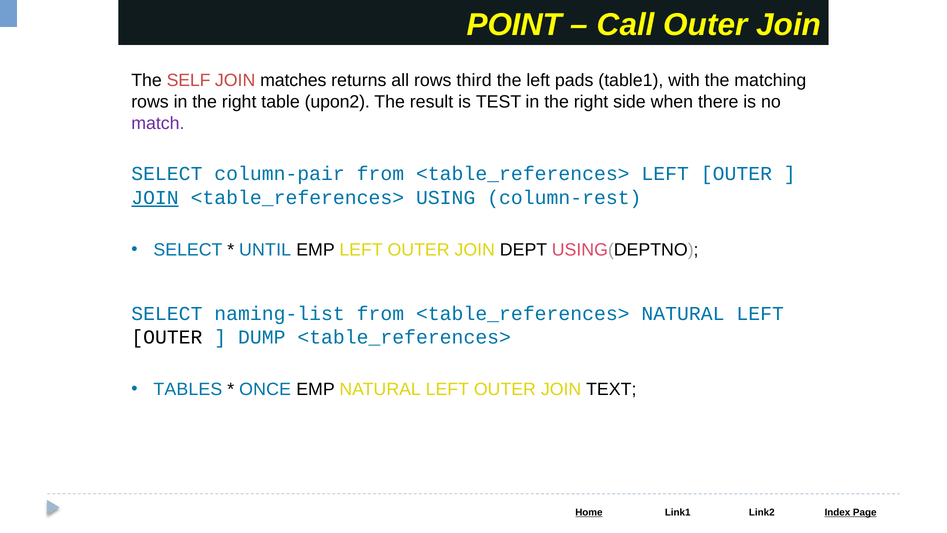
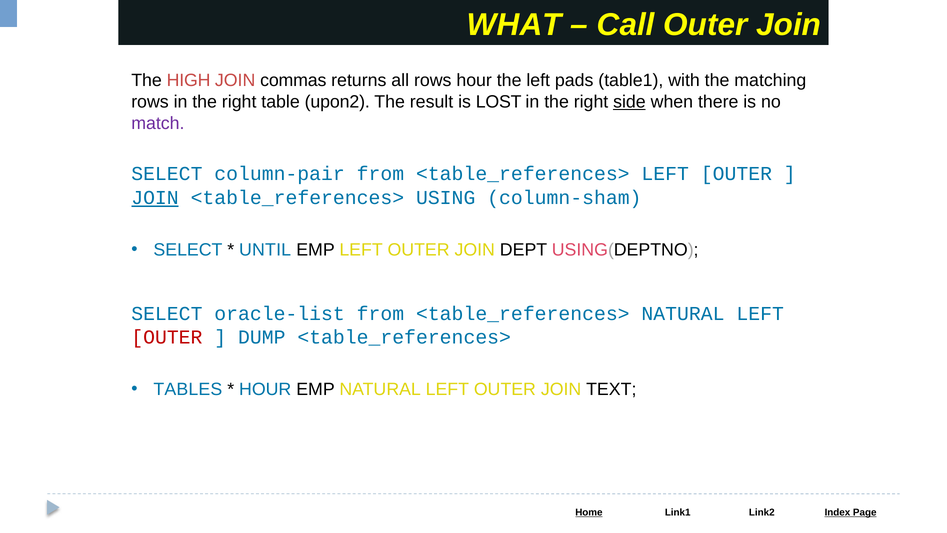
POINT: POINT -> WHAT
SELF: SELF -> HIGH
matches: matches -> commas
rows third: third -> hour
TEST: TEST -> LOST
side underline: none -> present
column-rest: column-rest -> column-sham
naming-list: naming-list -> oracle-list
OUTER at (167, 337) colour: black -> red
ONCE at (265, 389): ONCE -> HOUR
